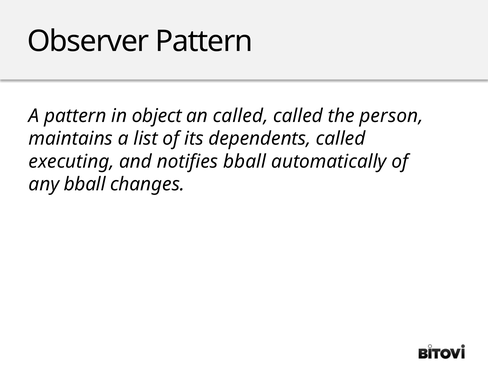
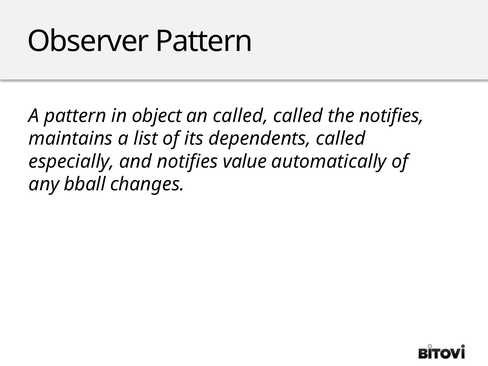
the person: person -> notifies
executing: executing -> especially
notifies bball: bball -> value
